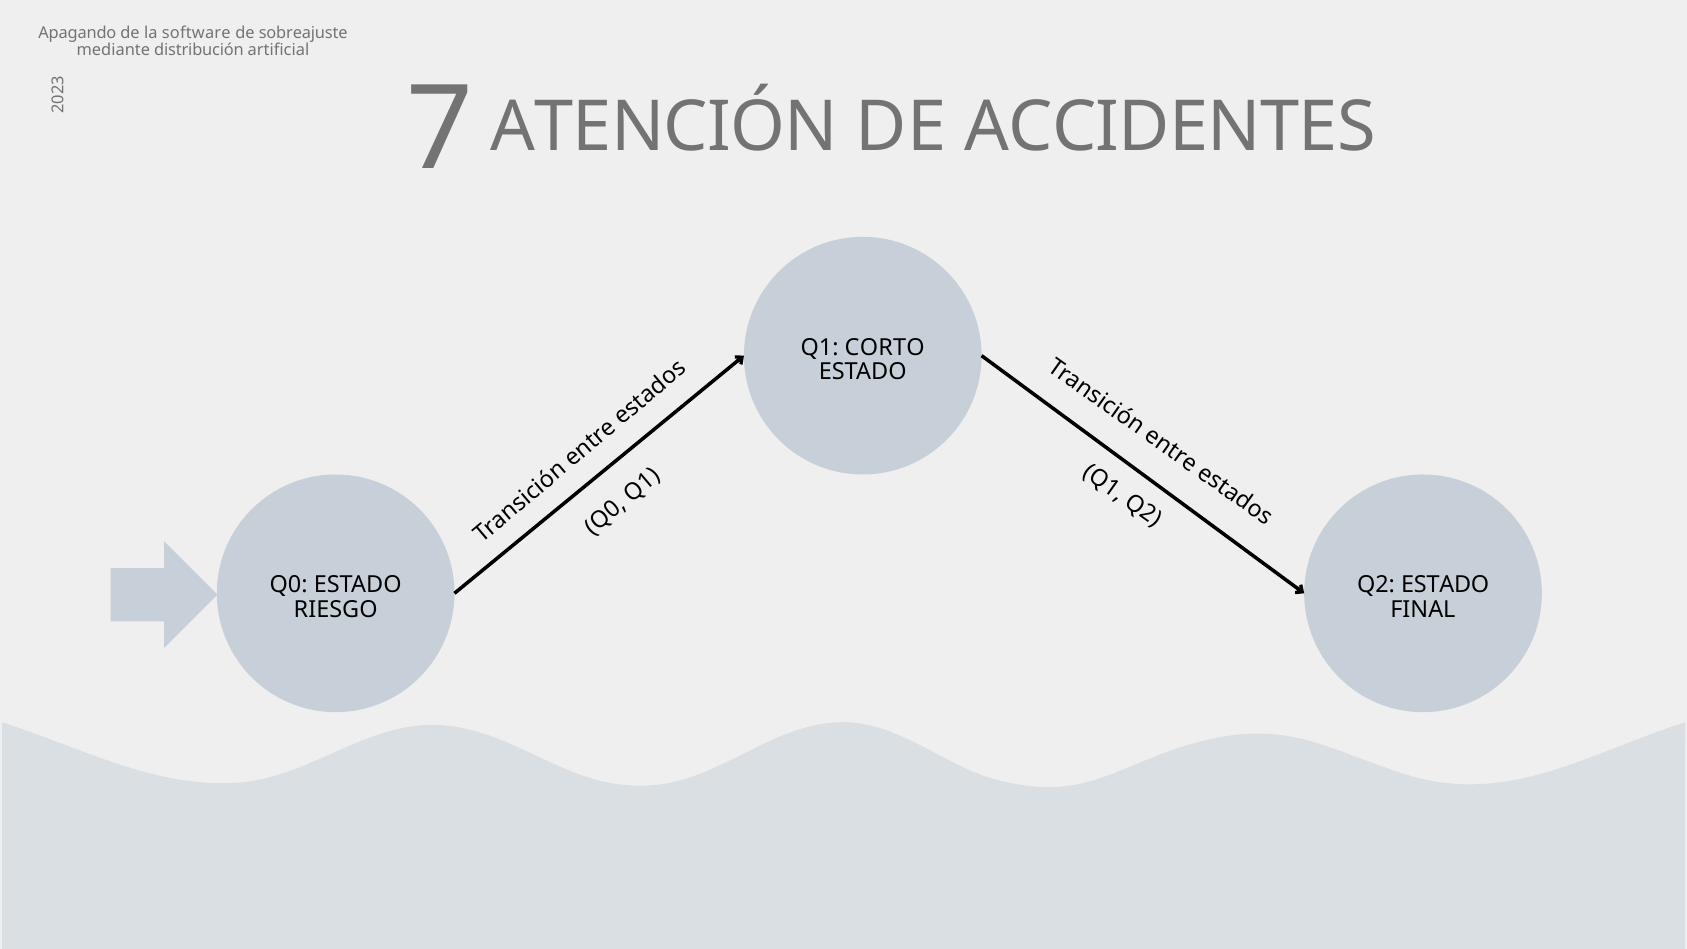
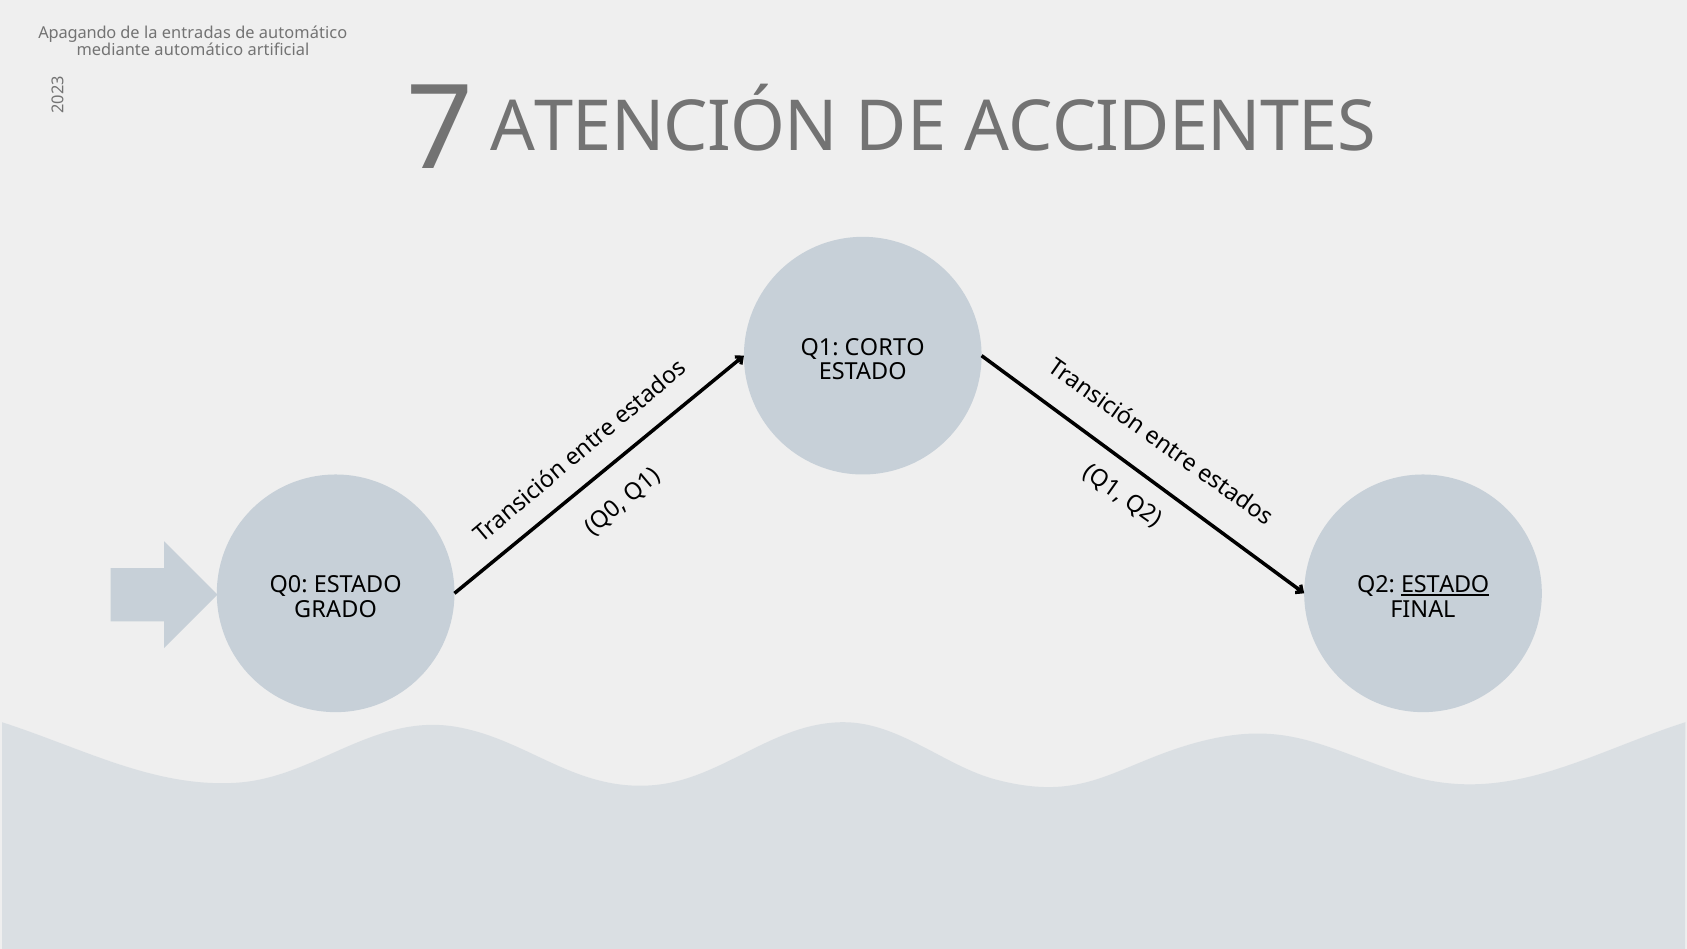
software: software -> entradas
de sobreajuste: sobreajuste -> automático
mediante distribución: distribución -> automático
ESTADO at (1445, 585) underline: none -> present
RIESGO: RIESGO -> GRADO
